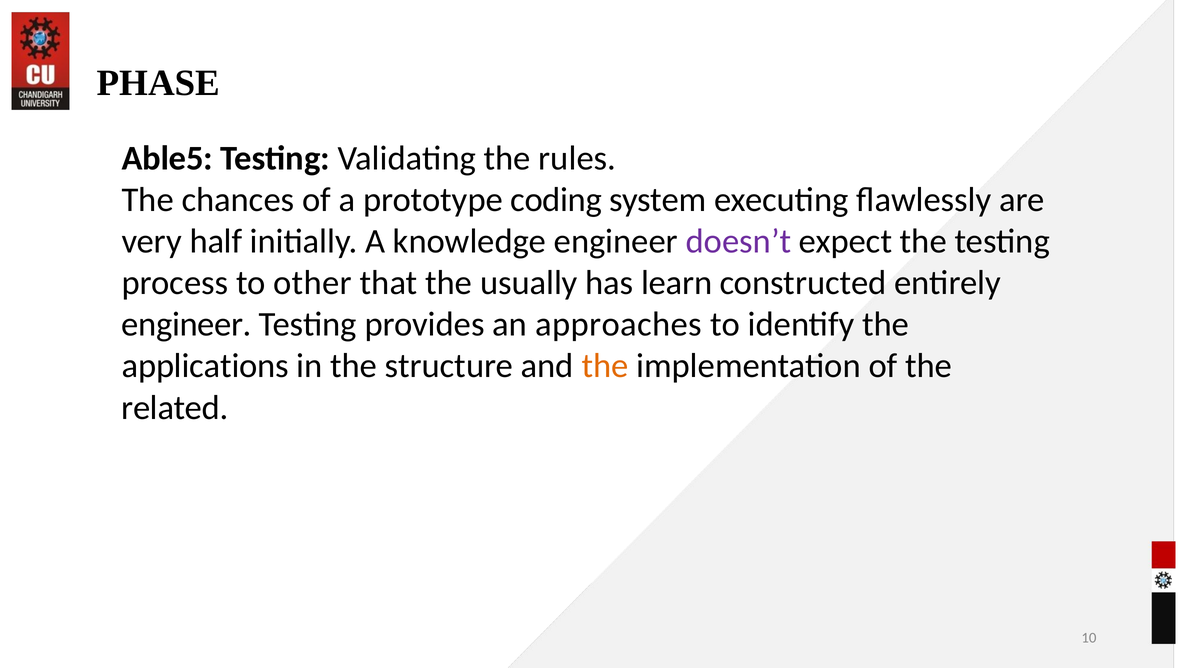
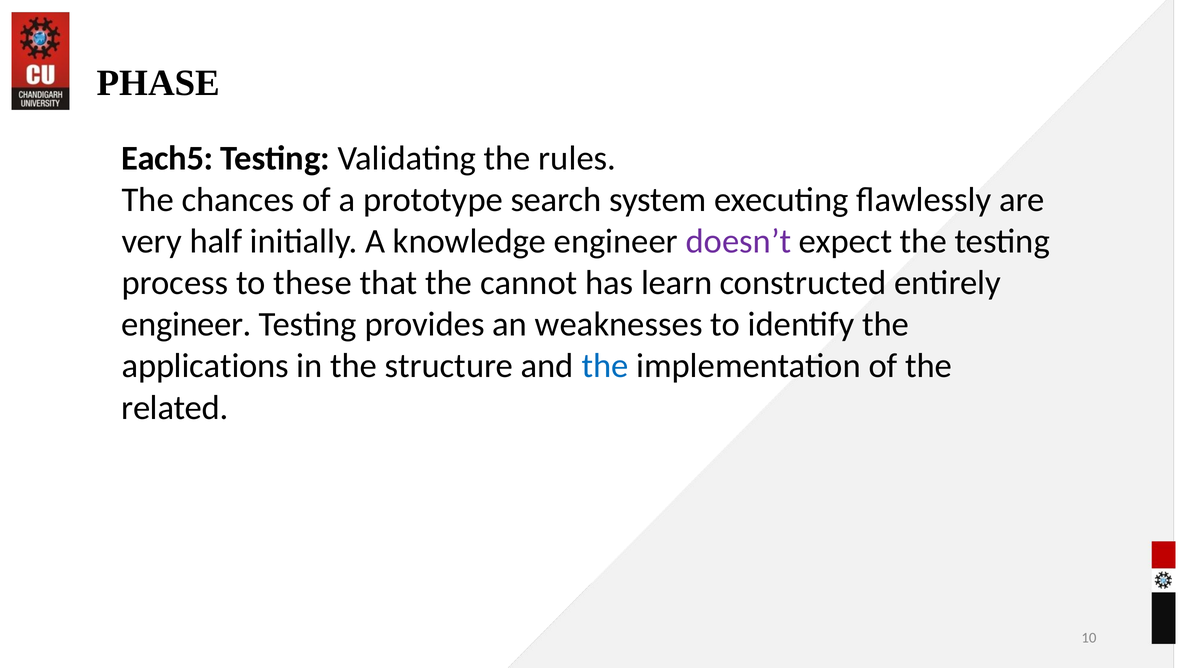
Able5: Able5 -> Each5
coding: coding -> search
other: other -> these
usually: usually -> cannot
approaches: approaches -> weaknesses
the at (605, 366) colour: orange -> blue
